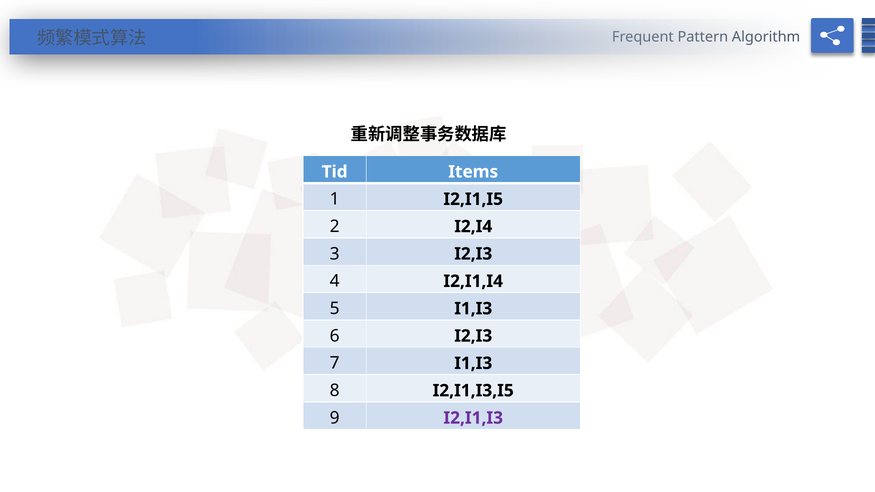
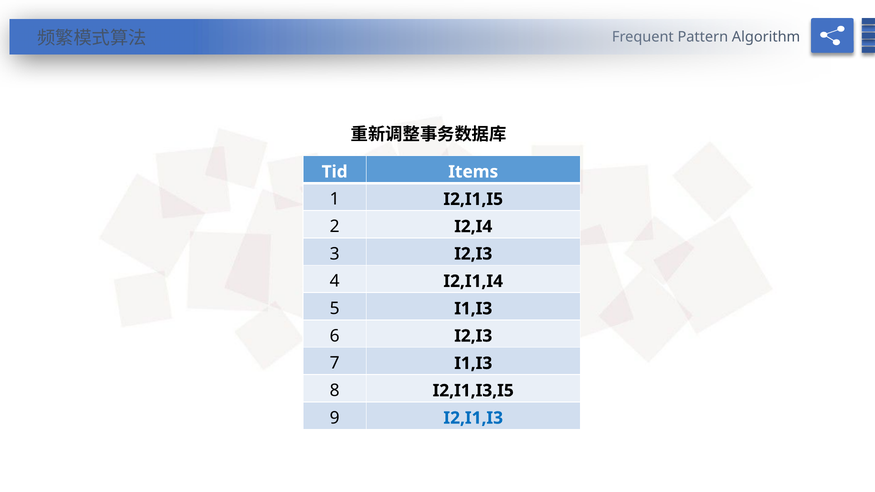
I2,I1,I3 colour: purple -> blue
